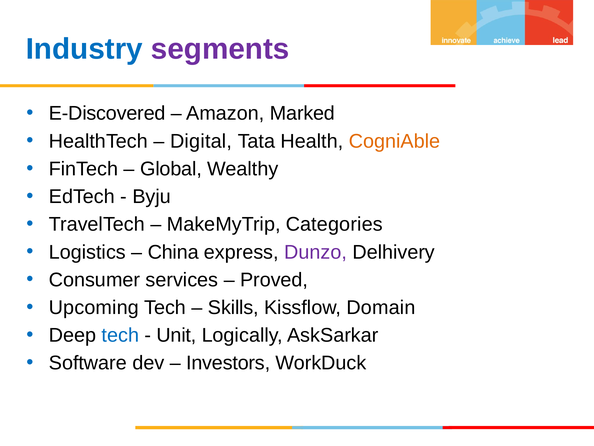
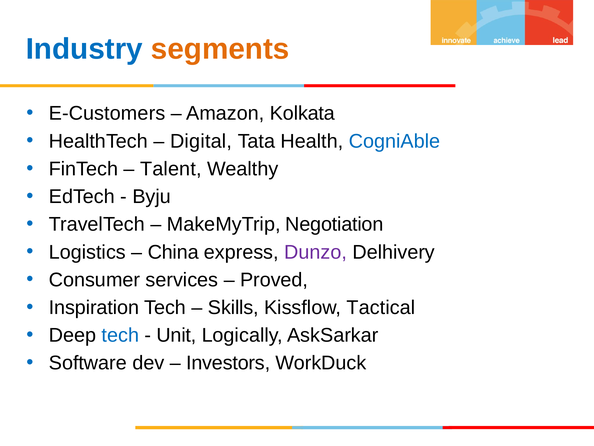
segments colour: purple -> orange
E-Discovered: E-Discovered -> E-Customers
Marked: Marked -> Kolkata
CogniAble colour: orange -> blue
Global: Global -> Talent
Categories: Categories -> Negotiation
Upcoming: Upcoming -> Inspiration
Domain: Domain -> Tactical
